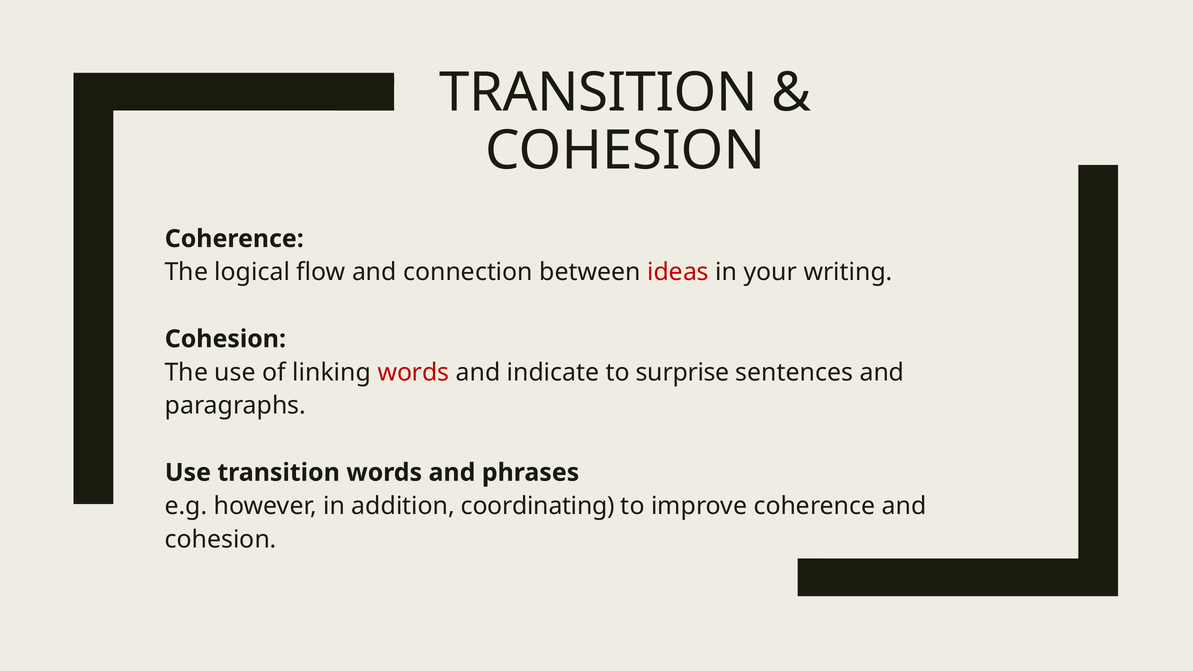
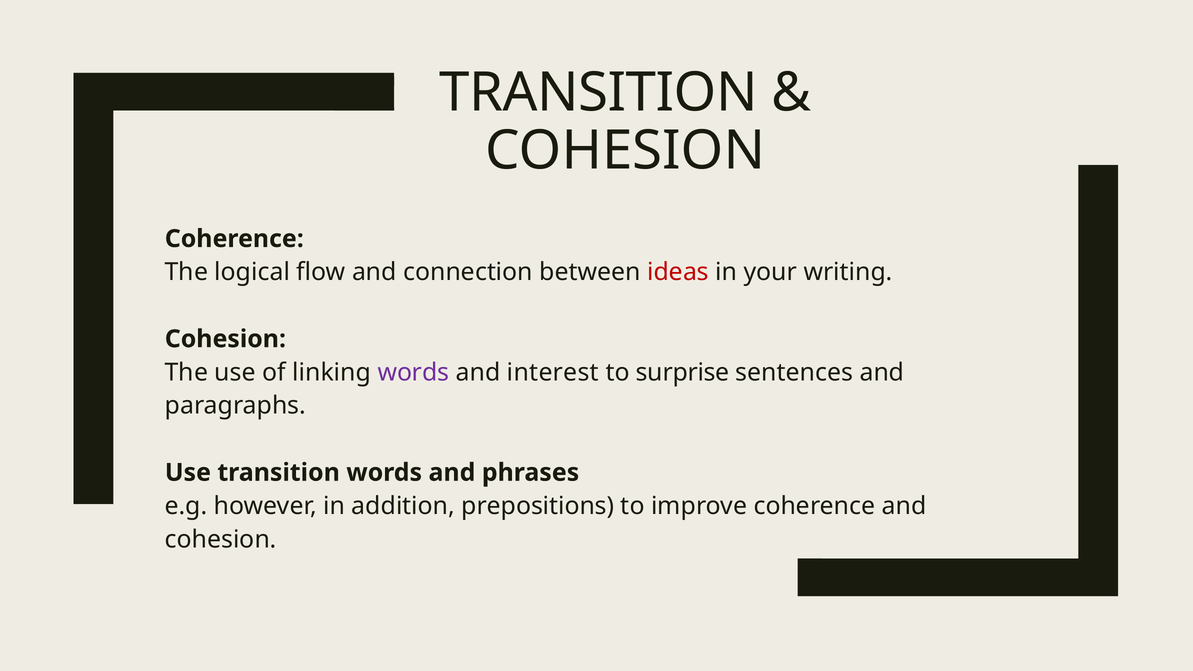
words at (413, 372) colour: red -> purple
indicate: indicate -> interest
coordinating: coordinating -> prepositions
